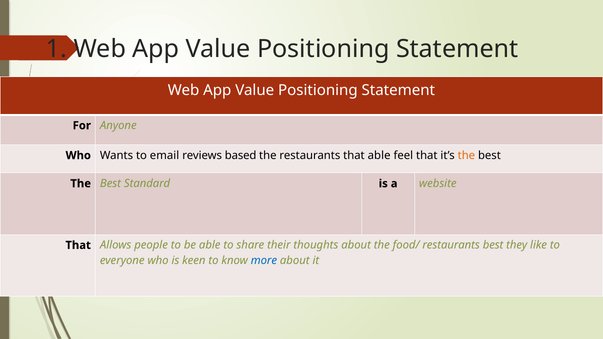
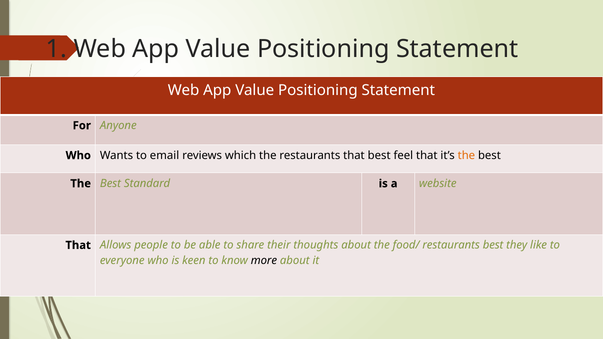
based: based -> which
that able: able -> best
more colour: blue -> black
